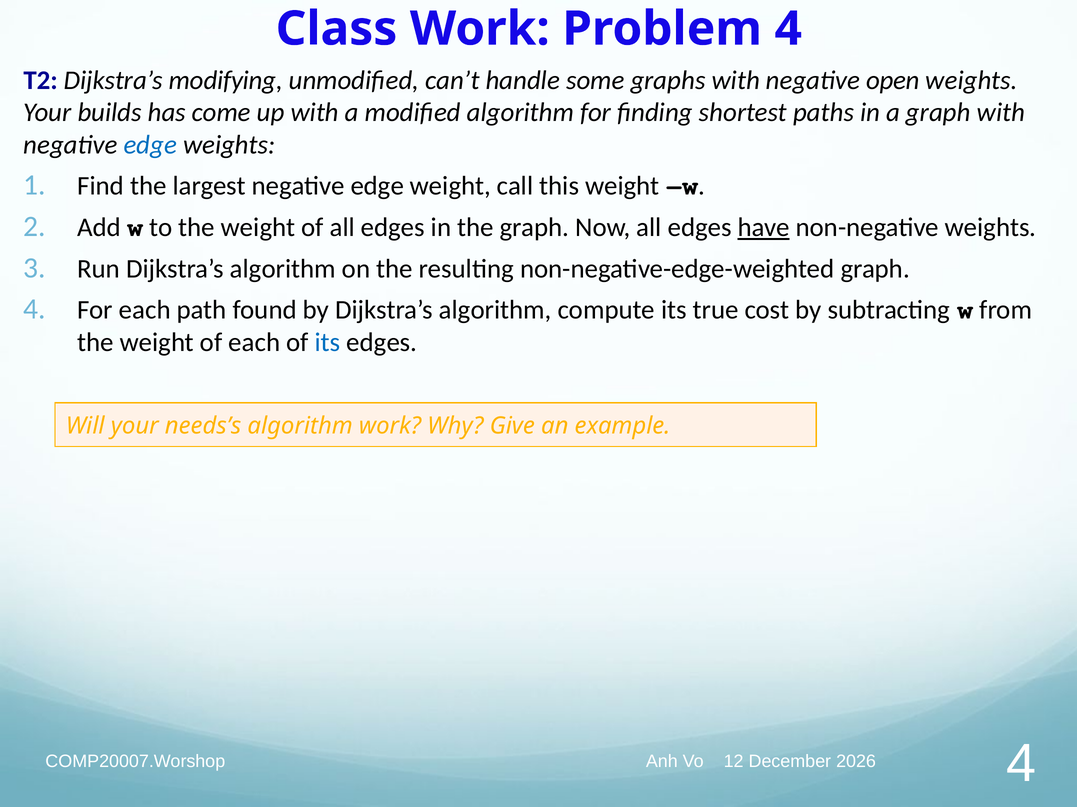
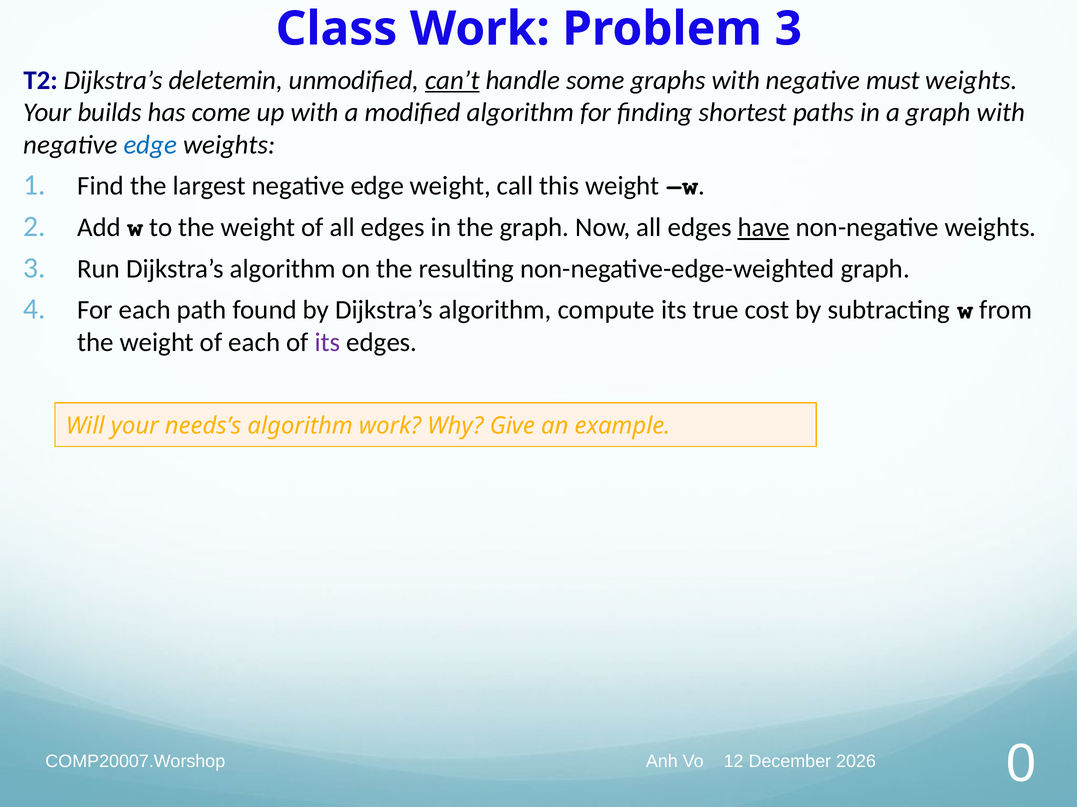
Problem 4: 4 -> 3
modifying: modifying -> deletemin
can’t underline: none -> present
open: open -> must
its at (327, 342) colour: blue -> purple
COMP20007.Worshop 4: 4 -> 0
